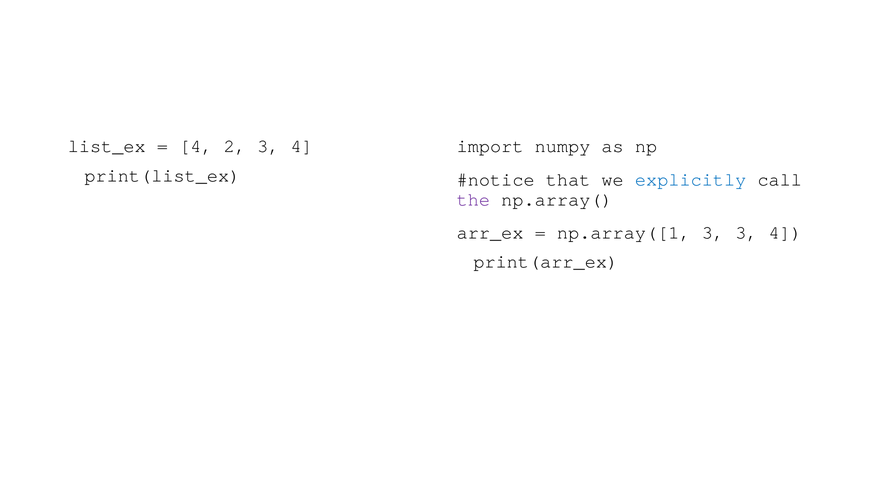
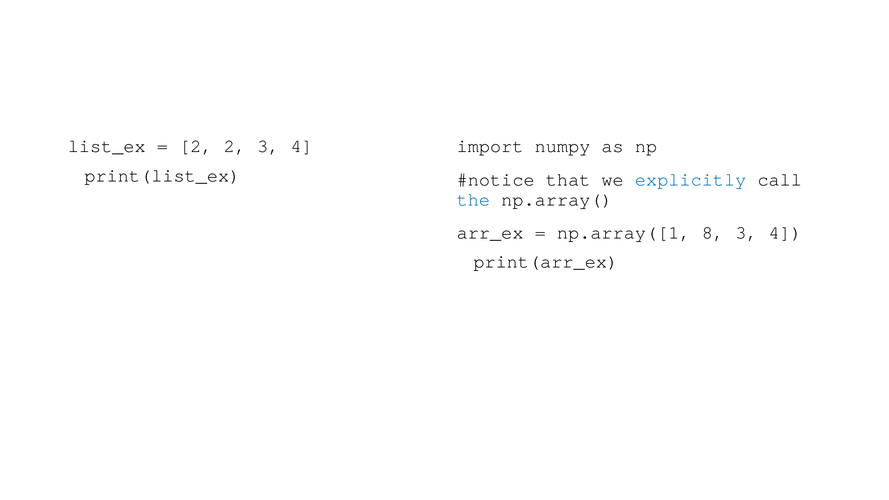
4 at (196, 146): 4 -> 2
the colour: purple -> blue
np.array([1 3: 3 -> 8
